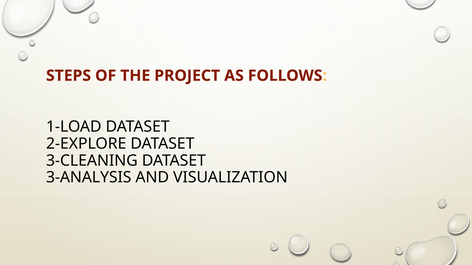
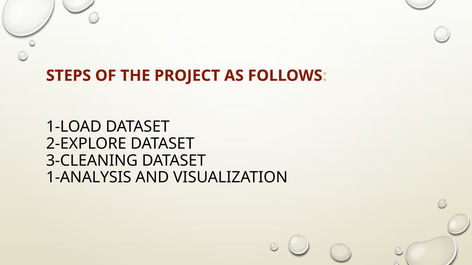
3-ANALYSIS: 3-ANALYSIS -> 1-ANALYSIS
